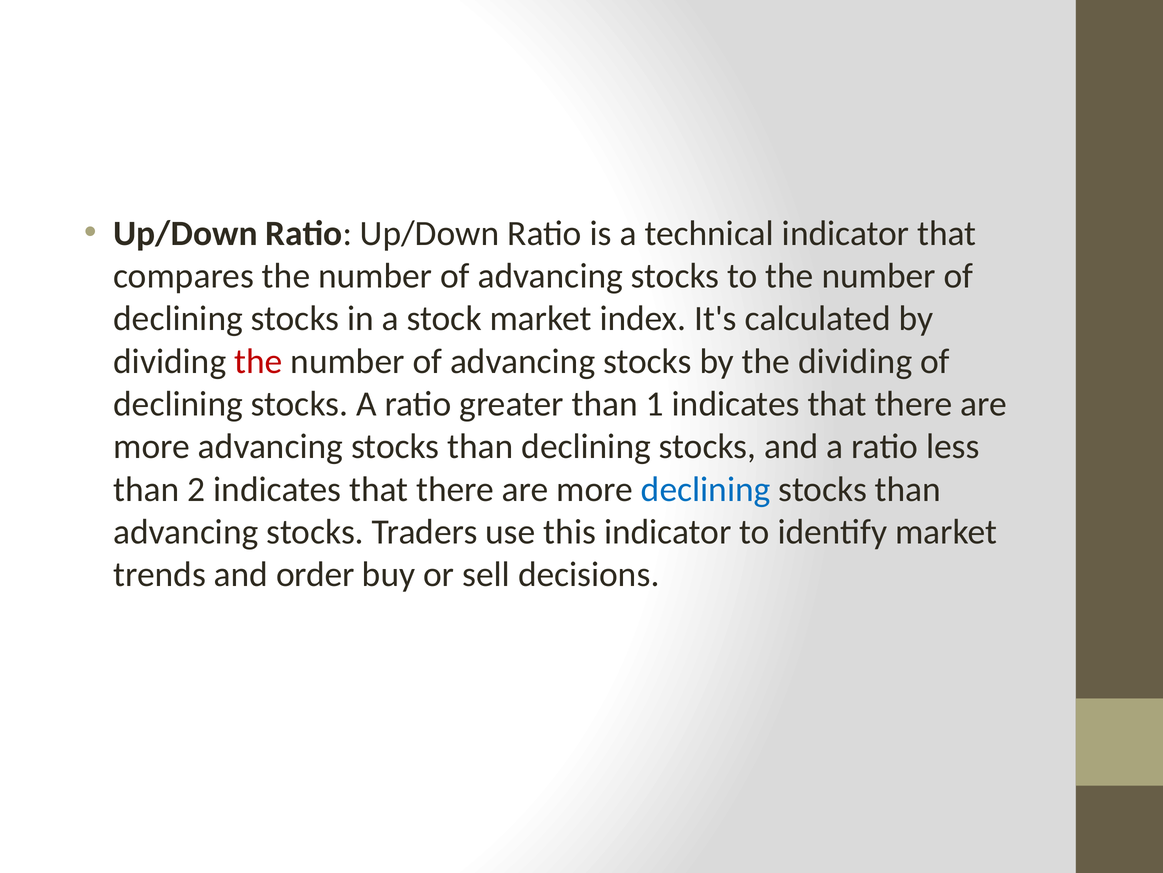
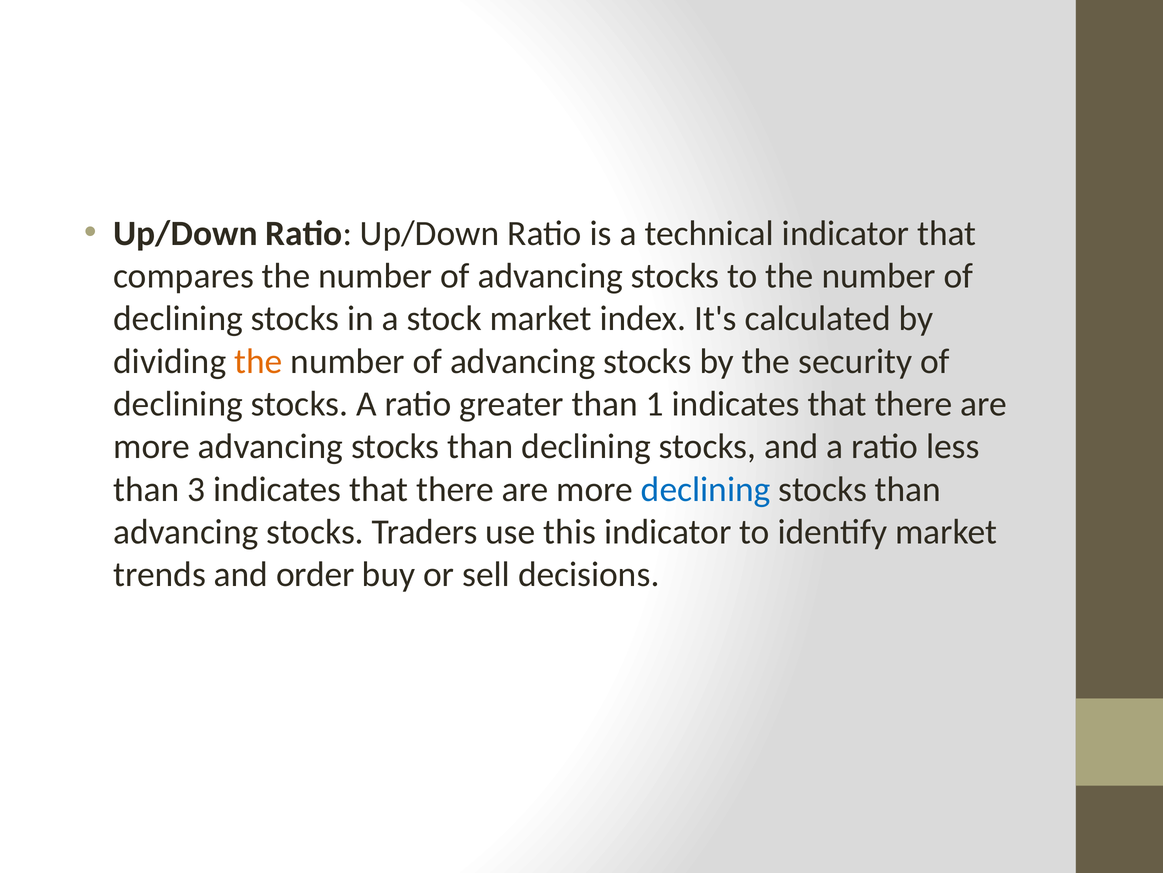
the at (258, 361) colour: red -> orange
the dividing: dividing -> security
2: 2 -> 3
